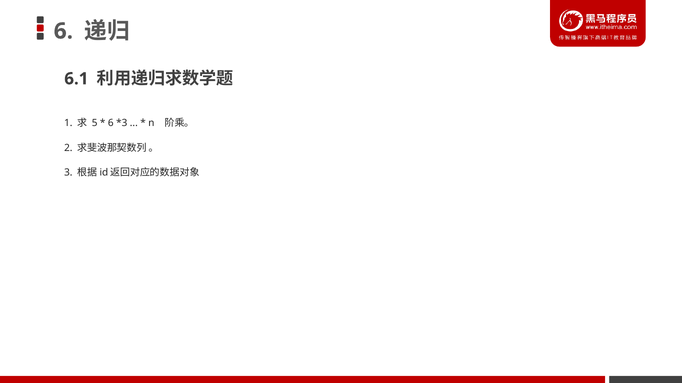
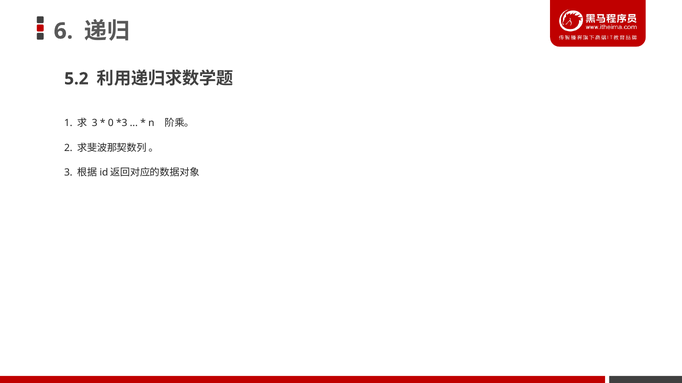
6.1: 6.1 -> 5.2
5 at (95, 123): 5 -> 3
6 at (111, 123): 6 -> 0
